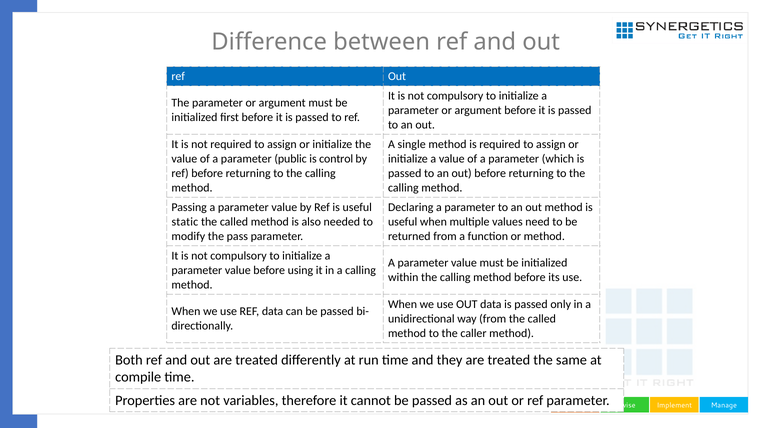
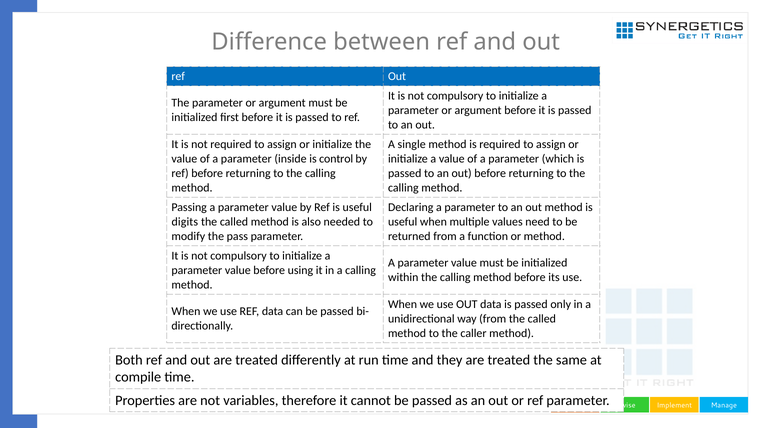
public: public -> inside
static: static -> digits
